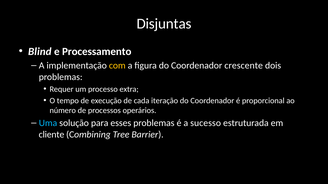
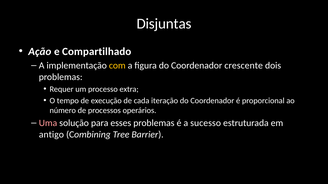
Blind: Blind -> Ação
Processamento: Processamento -> Compartilhado
Uma colour: light blue -> pink
cliente: cliente -> antigo
